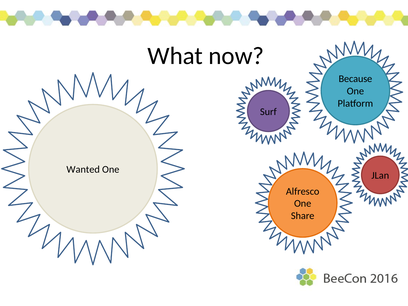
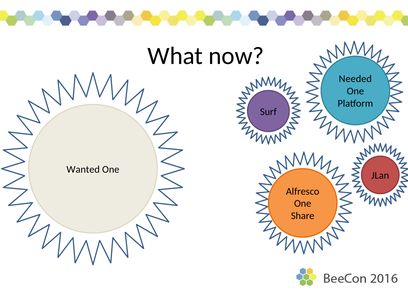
Because: Because -> Needed
